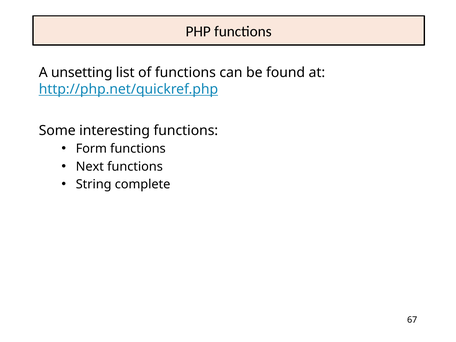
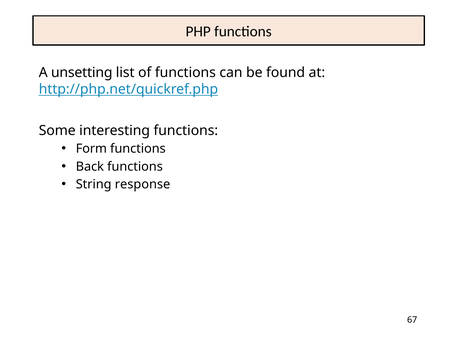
Next: Next -> Back
complete: complete -> response
